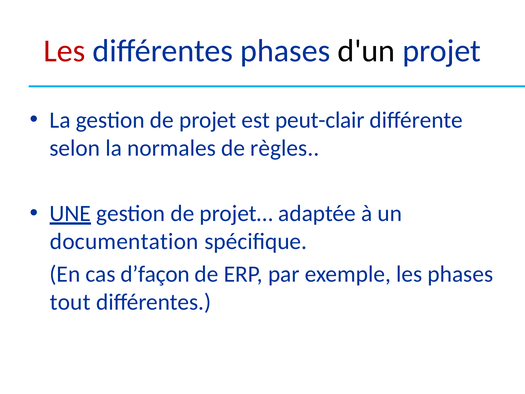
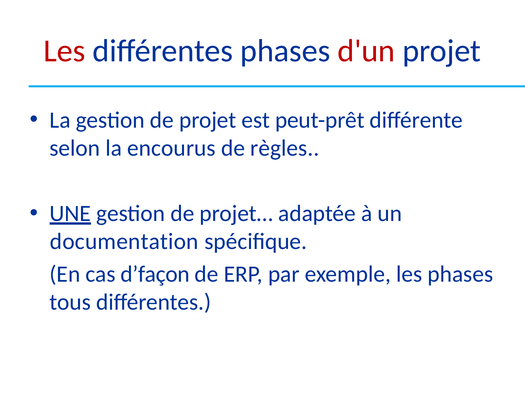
d'un colour: black -> red
peut-clair: peut-clair -> peut-prêt
normales: normales -> encourus
tout: tout -> tous
